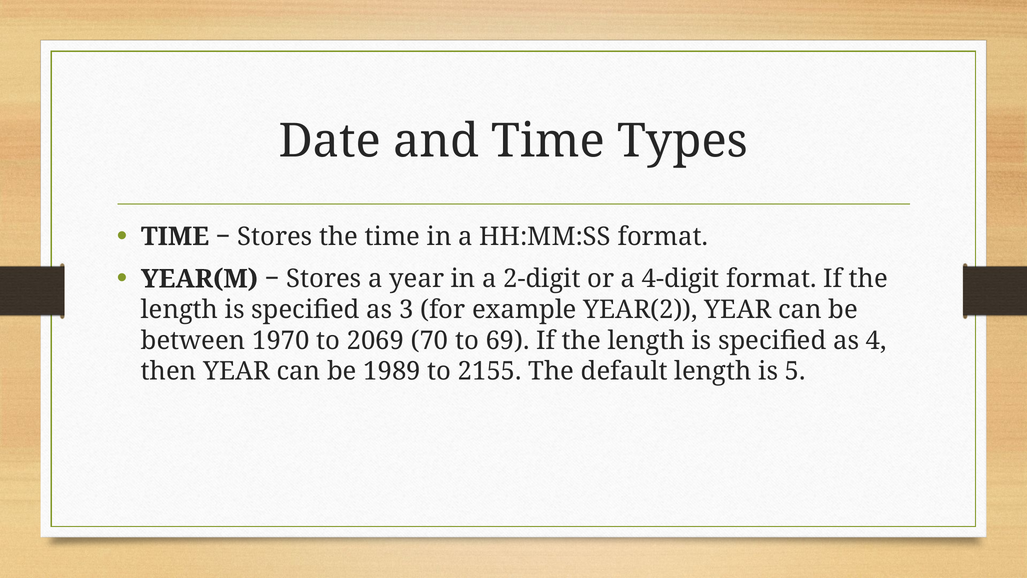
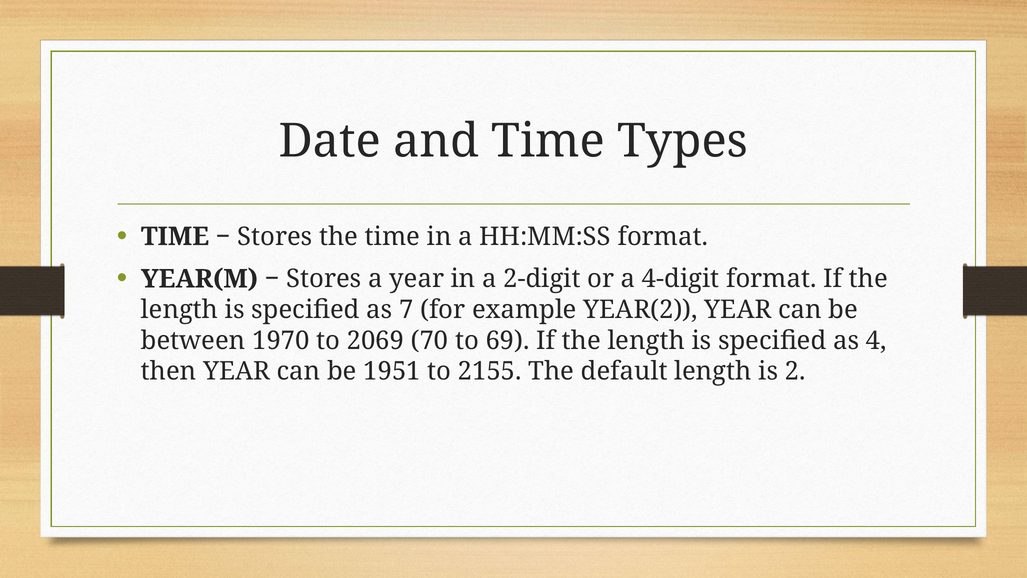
3: 3 -> 7
1989: 1989 -> 1951
5: 5 -> 2
